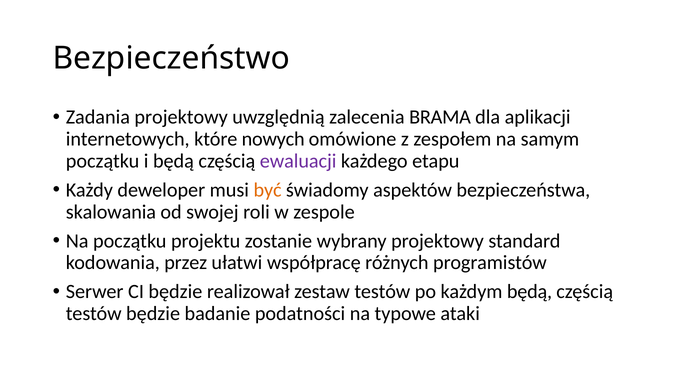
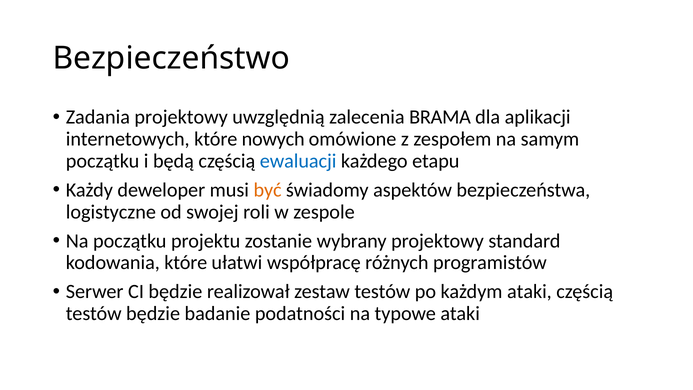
ewaluacji colour: purple -> blue
skalowania: skalowania -> logistyczne
kodowania przez: przez -> które
każdym będą: będą -> ataki
